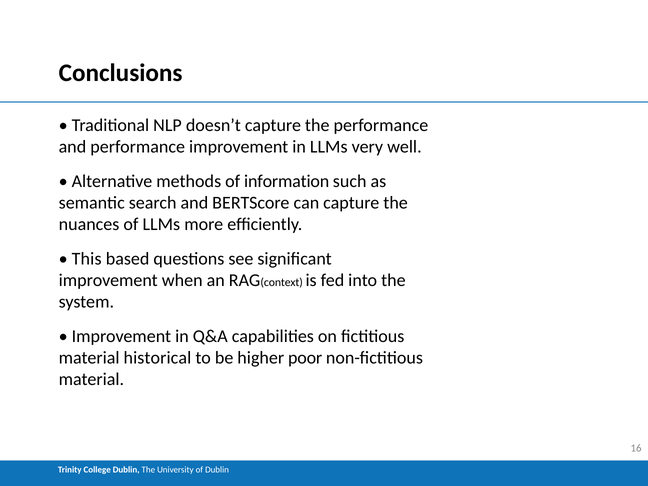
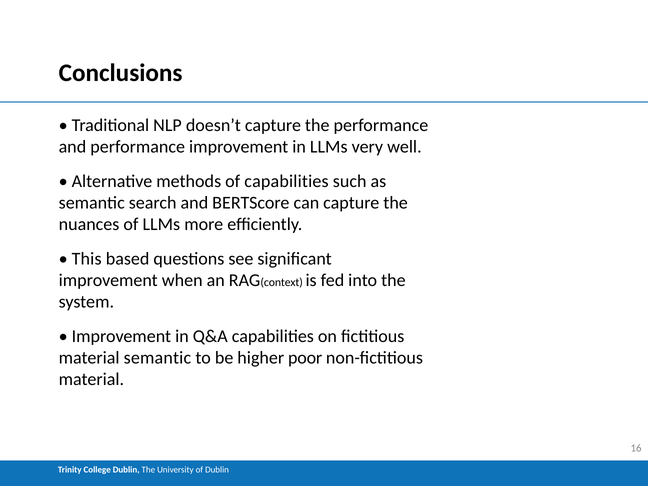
of information: information -> capabilities
material historical: historical -> semantic
